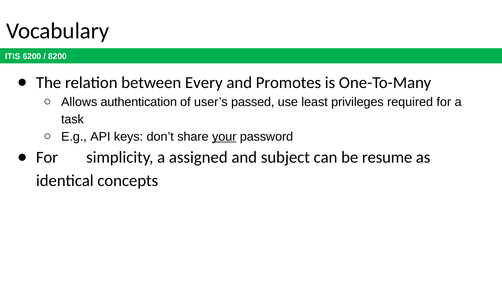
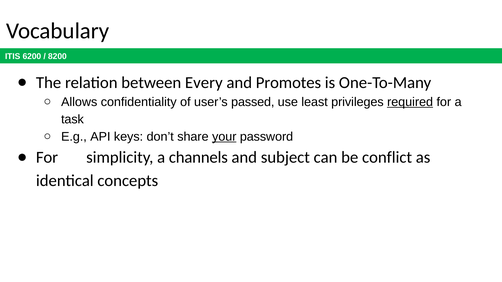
authentication: authentication -> confidentiality
required underline: none -> present
assigned: assigned -> channels
resume: resume -> conflict
